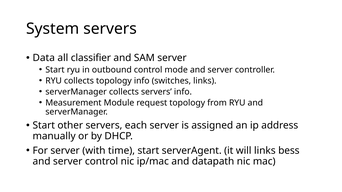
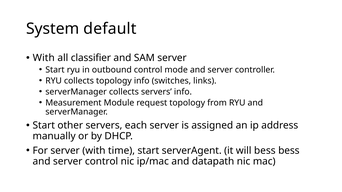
System servers: servers -> default
Data at (44, 58): Data -> With
will links: links -> bess
